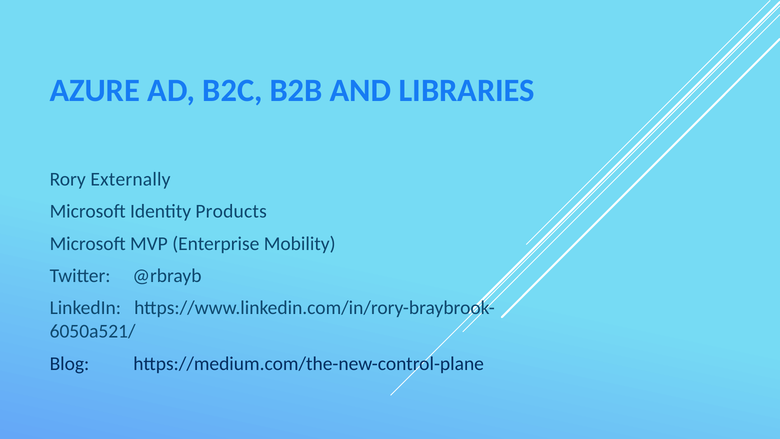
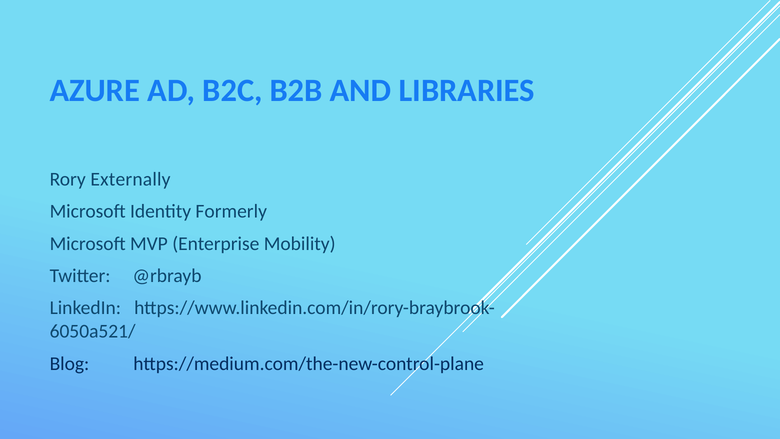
Products: Products -> Formerly
